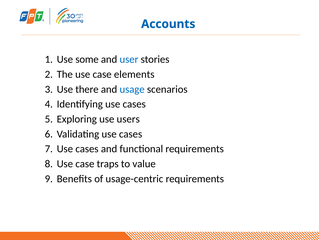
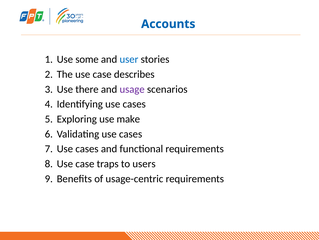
elements: elements -> describes
usage colour: blue -> purple
users: users -> make
value: value -> users
